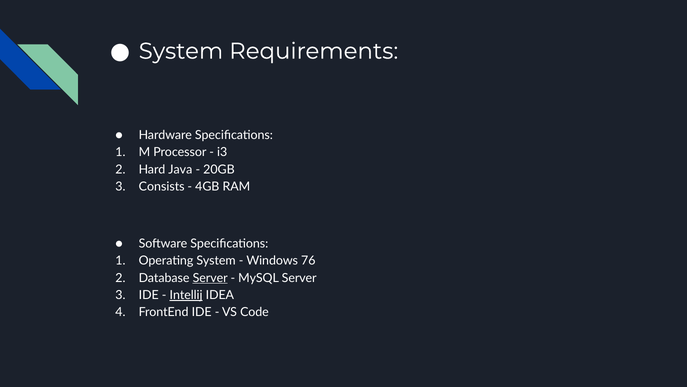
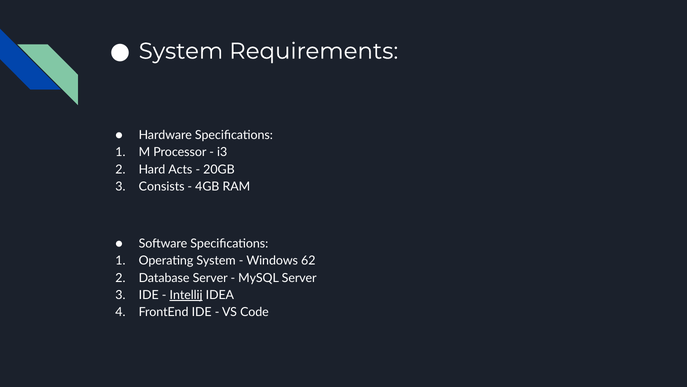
Java: Java -> Acts
76: 76 -> 62
Server at (210, 278) underline: present -> none
